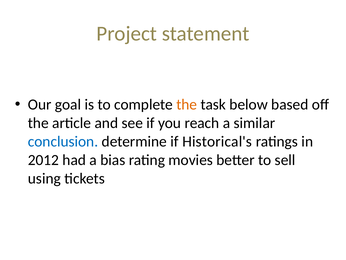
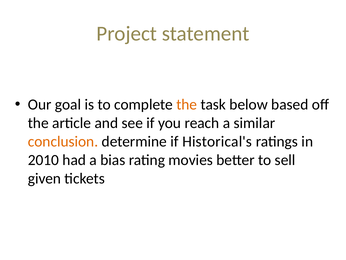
conclusion colour: blue -> orange
2012: 2012 -> 2010
using: using -> given
